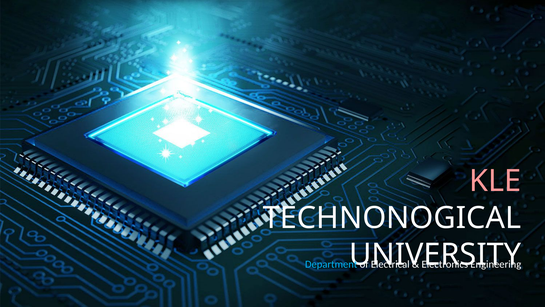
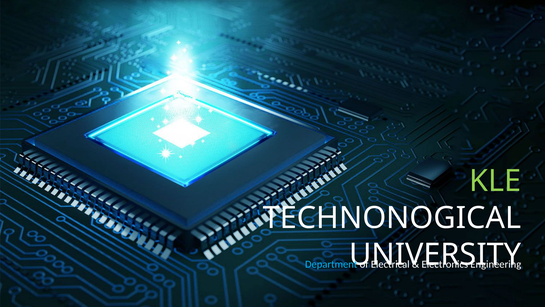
KLE colour: pink -> light green
